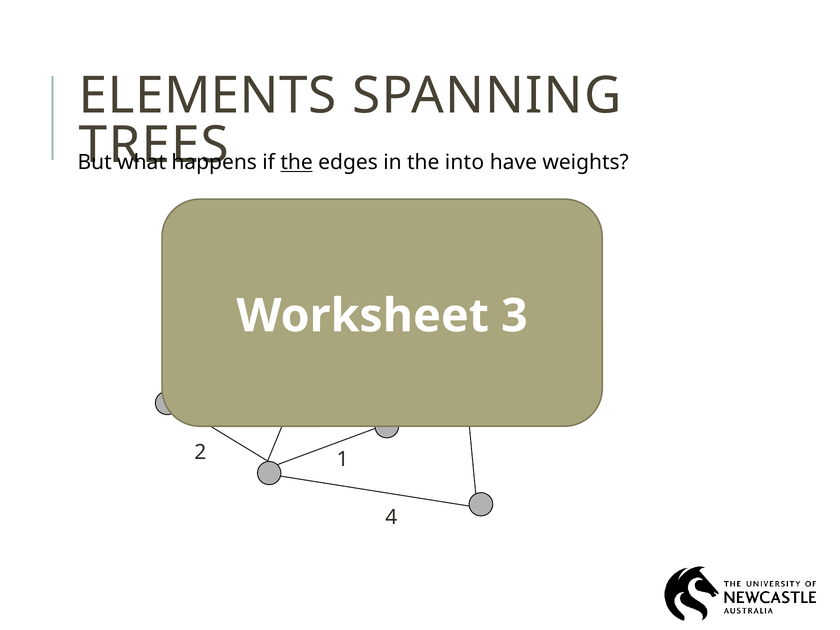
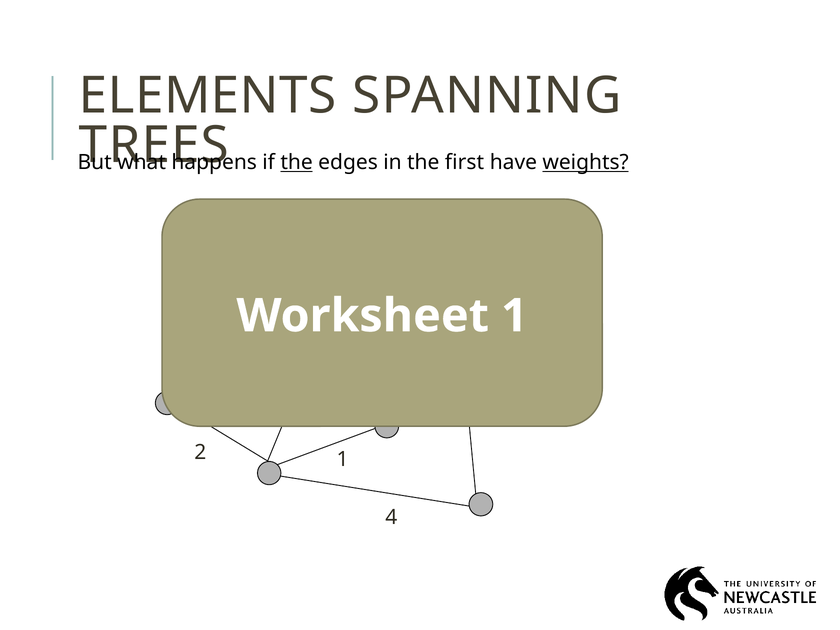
into: into -> first
weights underline: none -> present
3 at (514, 316): 3 -> 1
